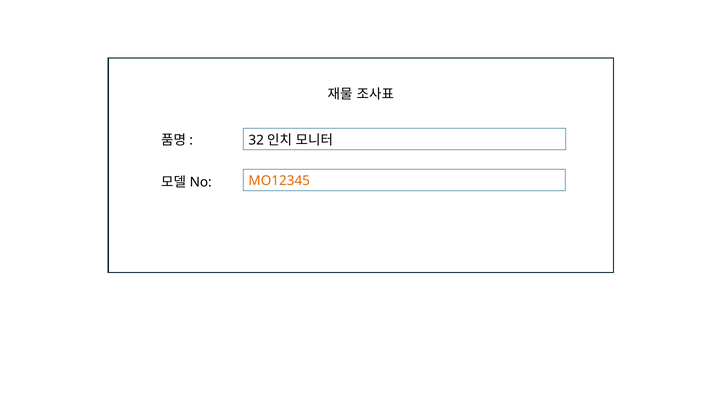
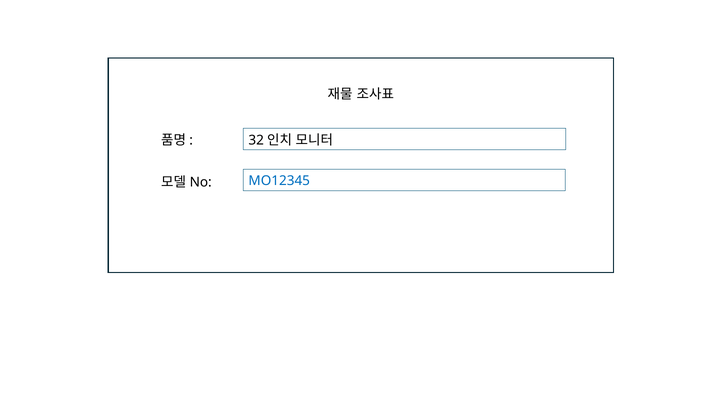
MO12345 colour: orange -> blue
